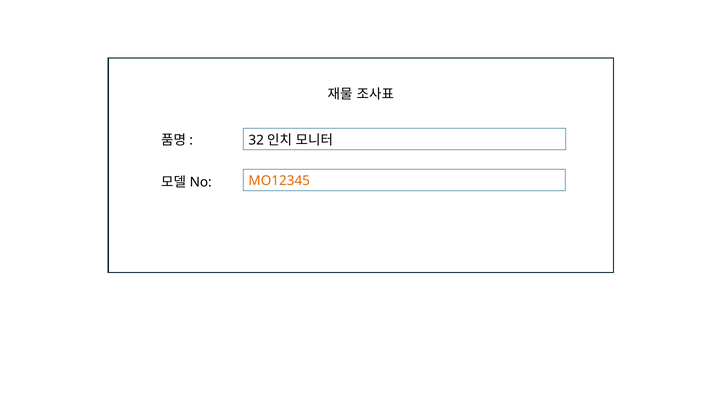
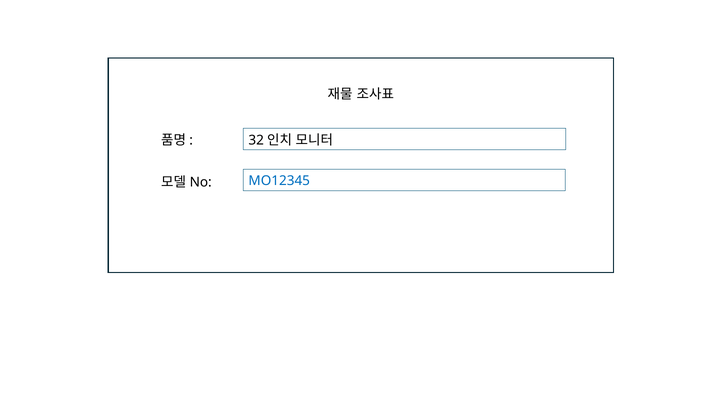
MO12345 colour: orange -> blue
